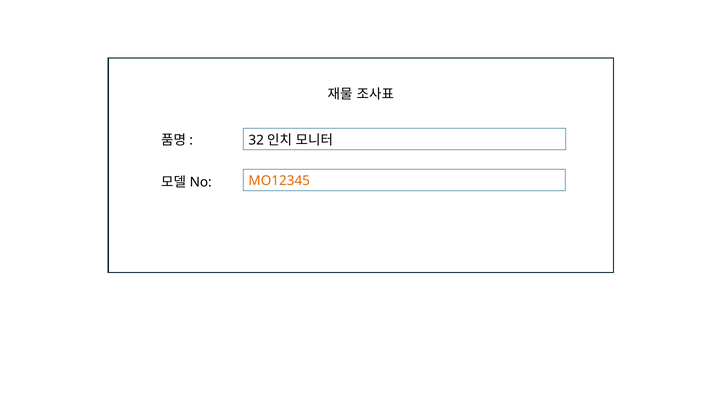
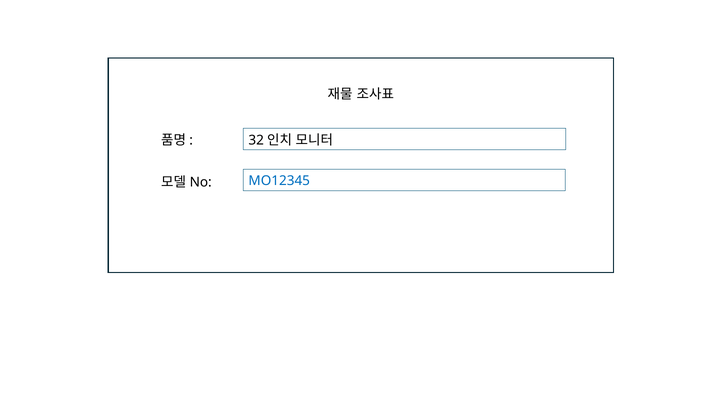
MO12345 colour: orange -> blue
